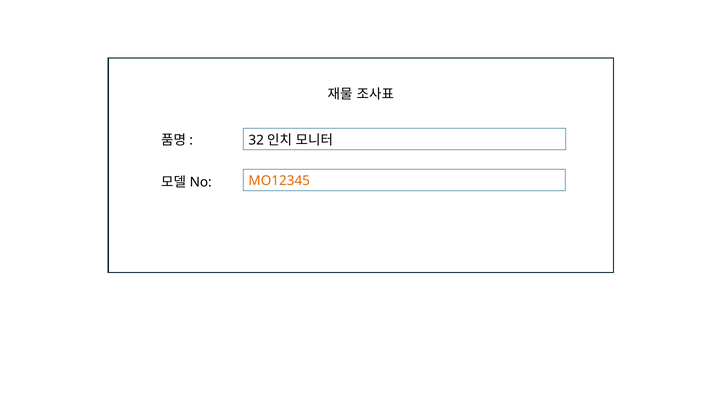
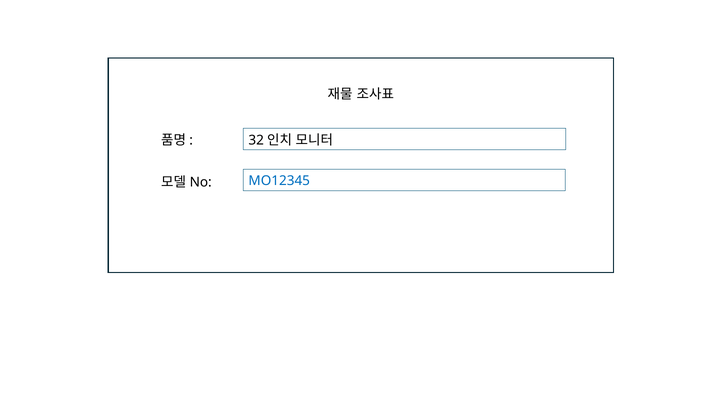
MO12345 colour: orange -> blue
